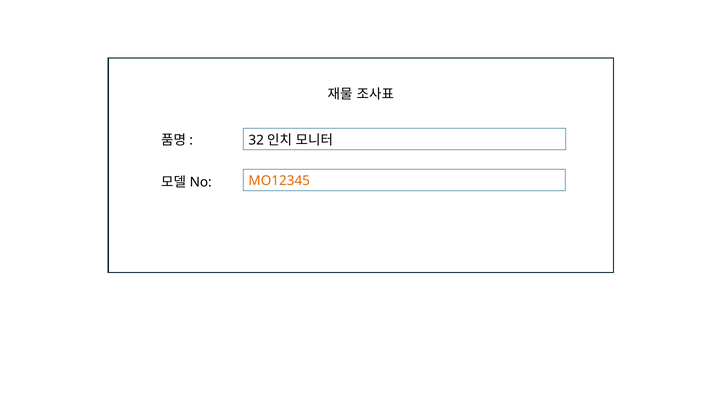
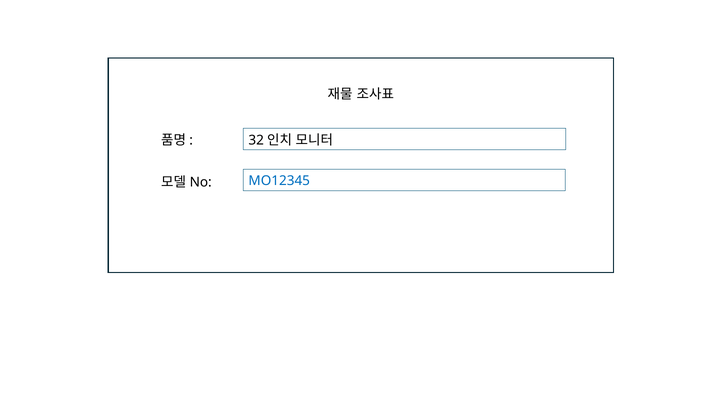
MO12345 colour: orange -> blue
